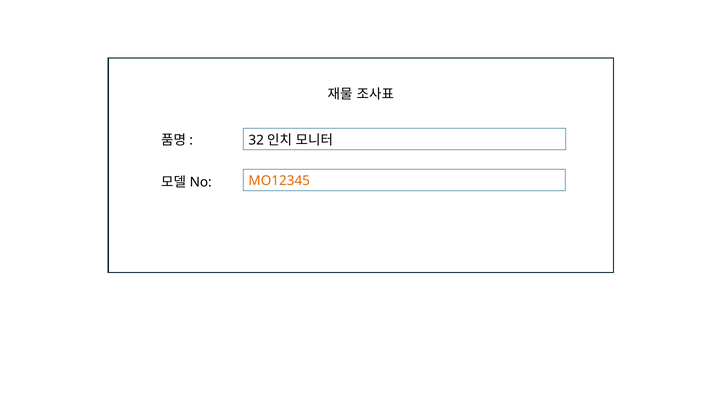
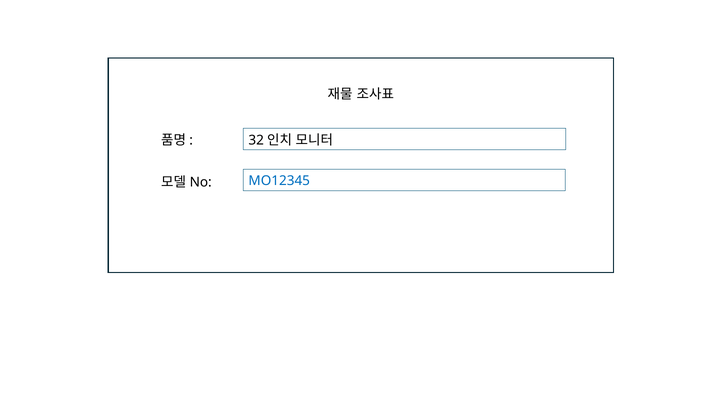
MO12345 colour: orange -> blue
